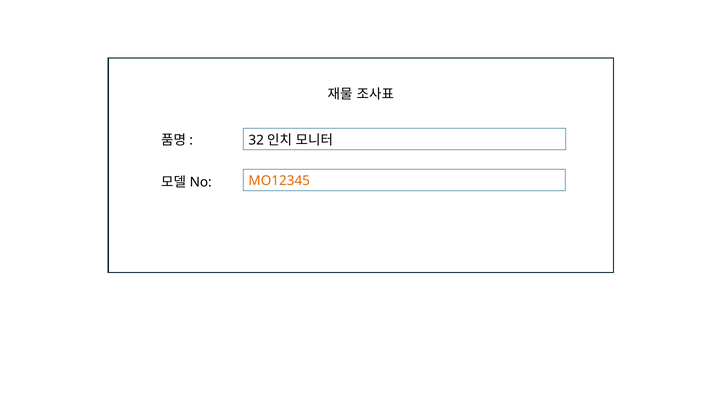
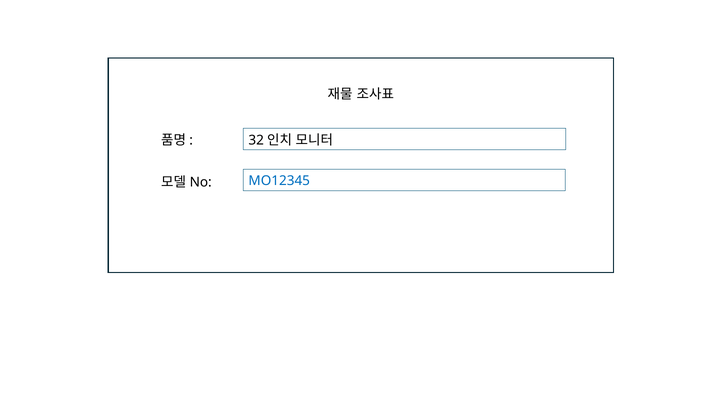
MO12345 colour: orange -> blue
